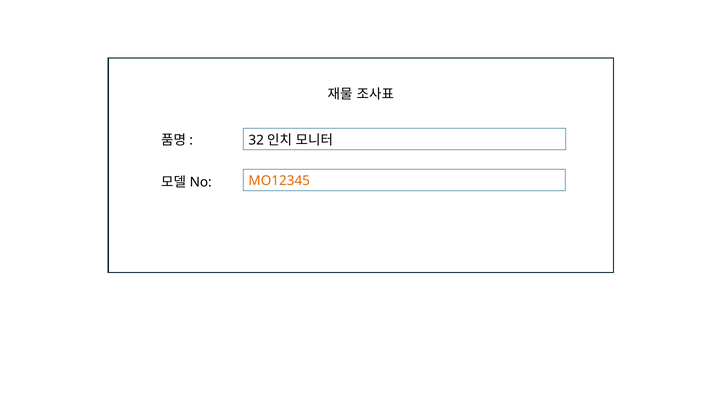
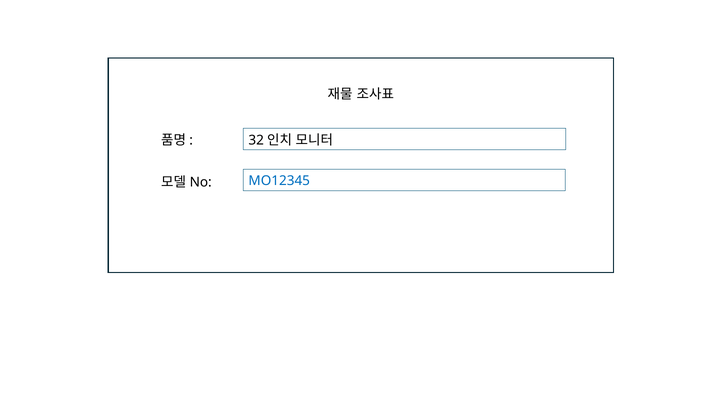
MO12345 colour: orange -> blue
